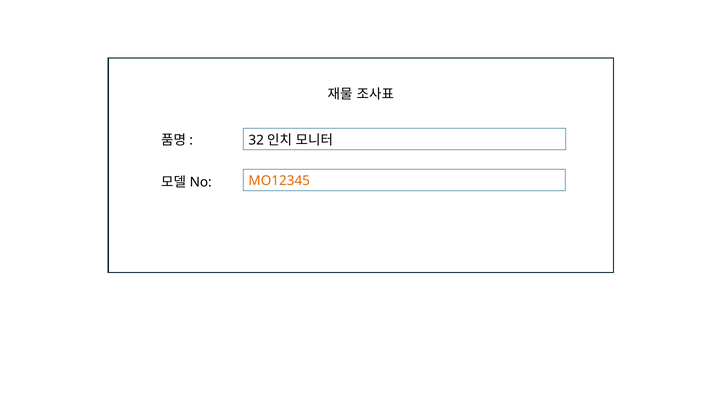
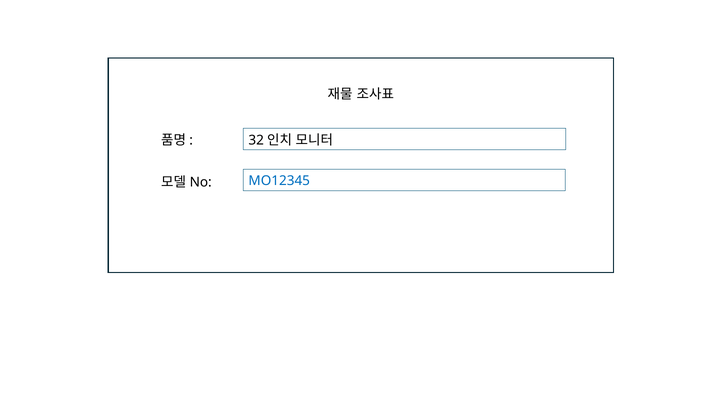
MO12345 colour: orange -> blue
